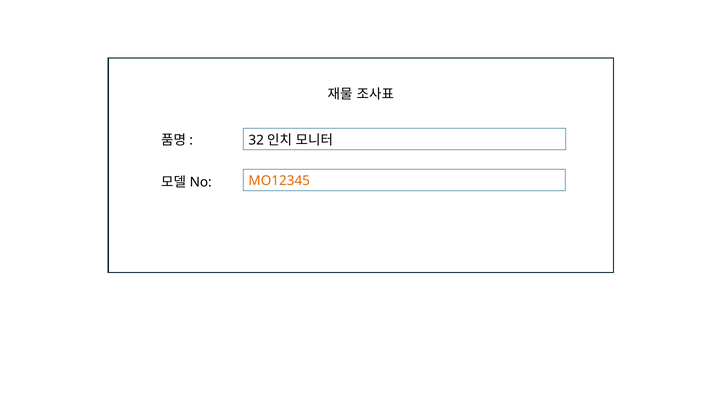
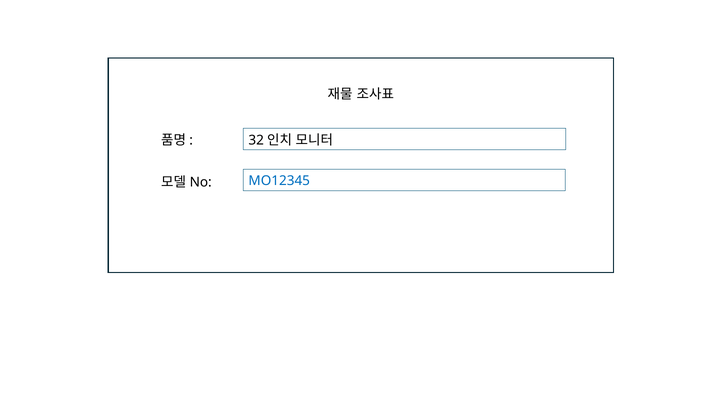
MO12345 colour: orange -> blue
